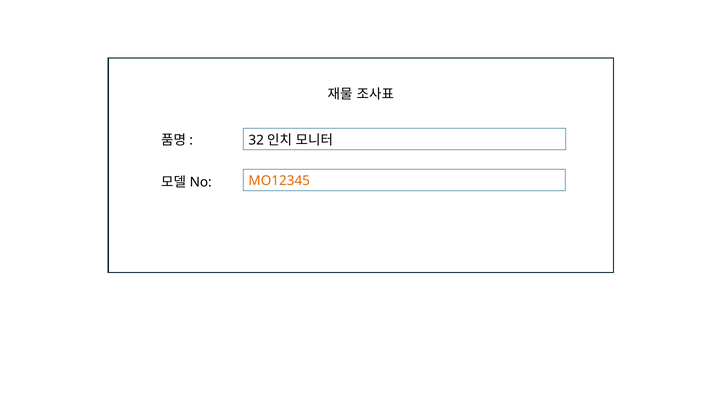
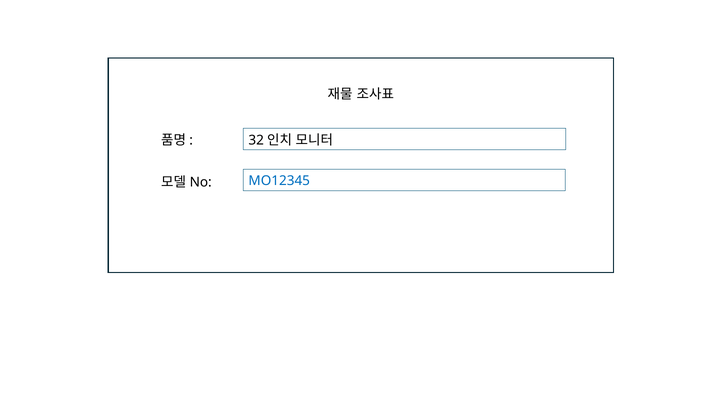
MO12345 colour: orange -> blue
